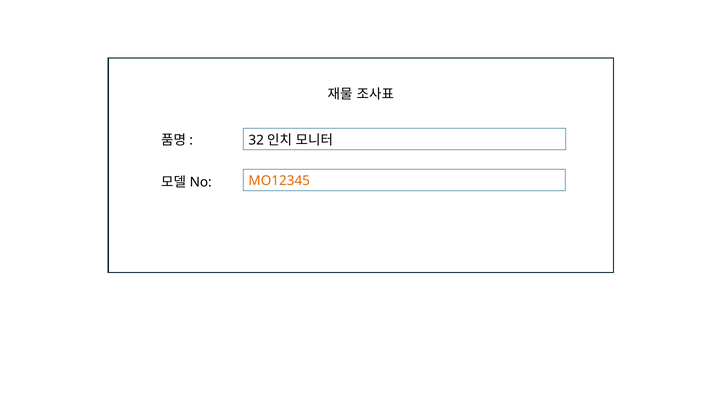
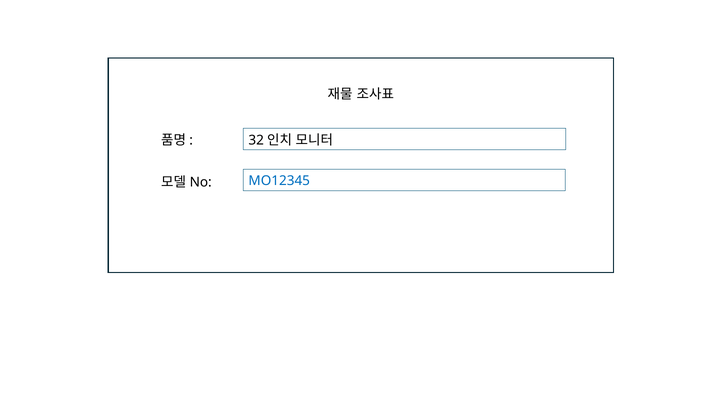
MO12345 colour: orange -> blue
